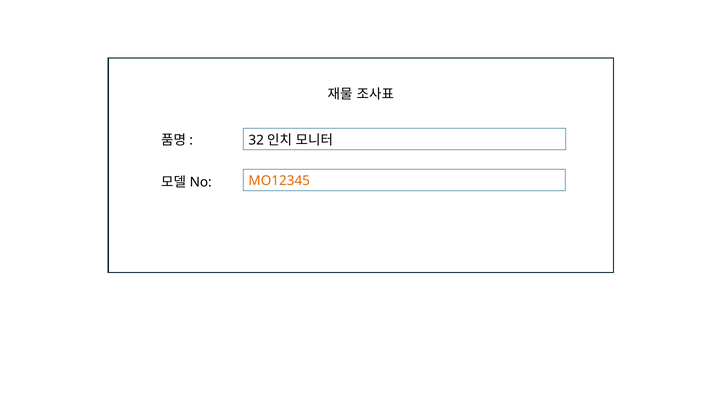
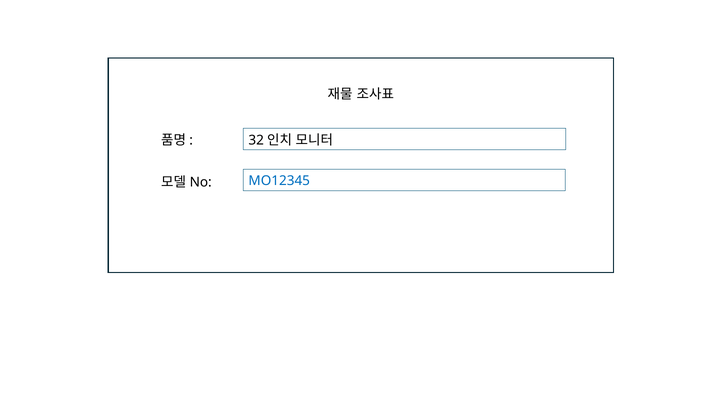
MO12345 colour: orange -> blue
